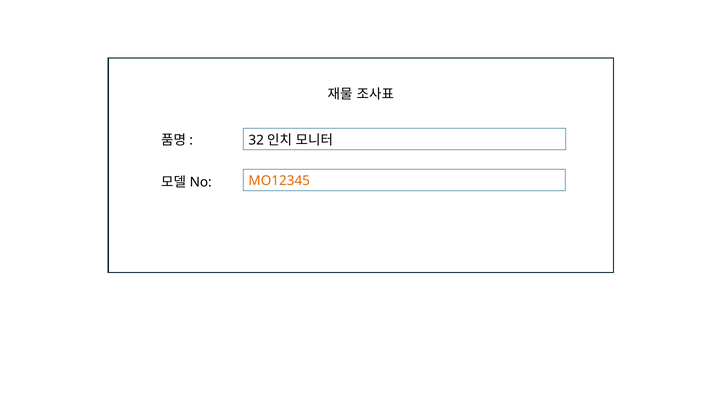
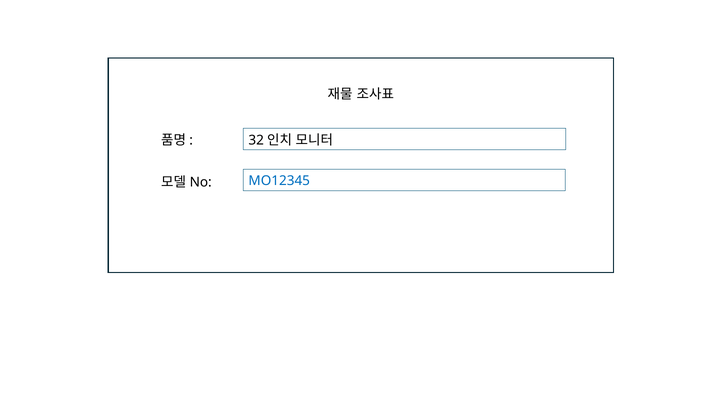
MO12345 colour: orange -> blue
